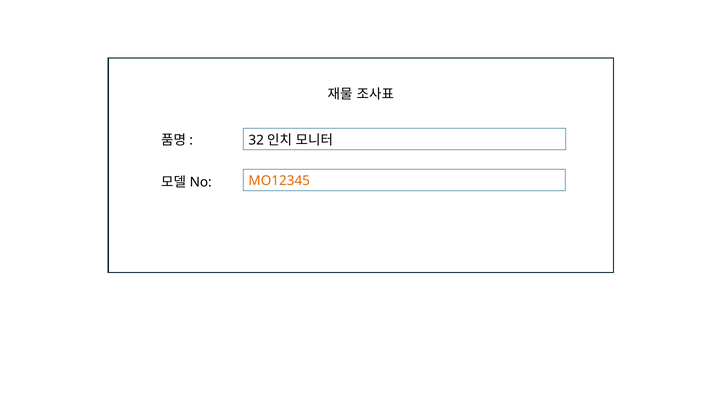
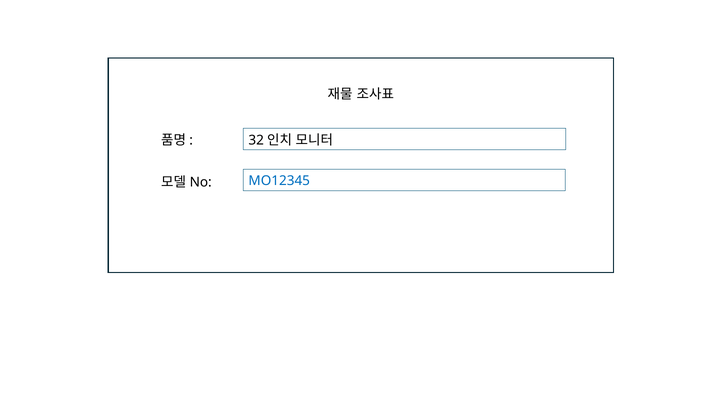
MO12345 colour: orange -> blue
